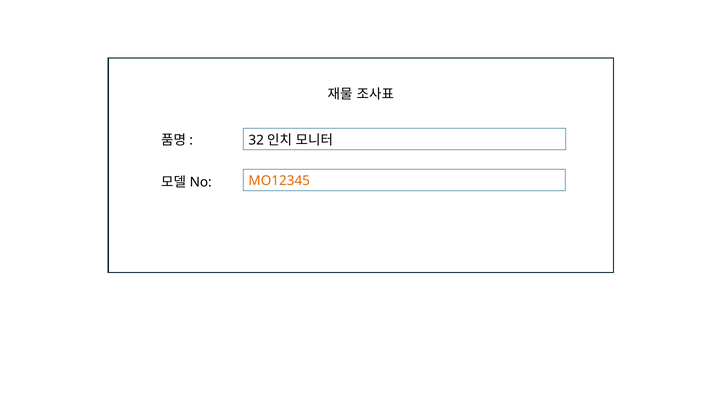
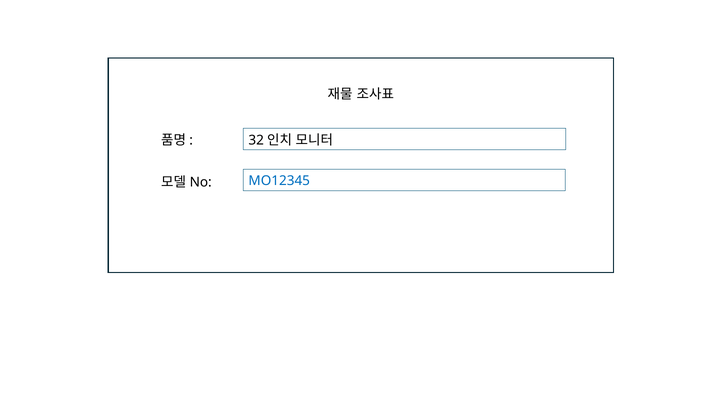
MO12345 colour: orange -> blue
